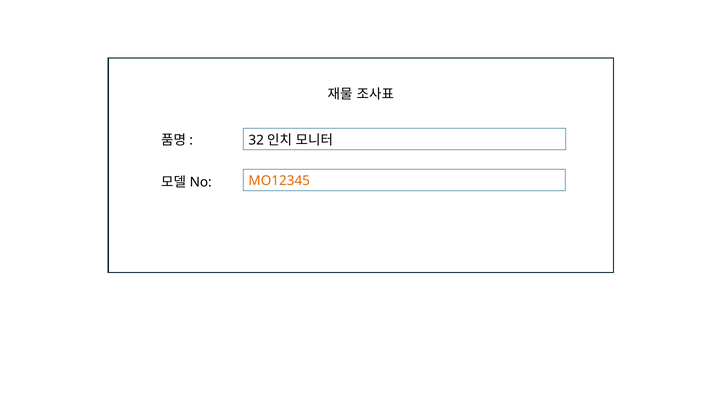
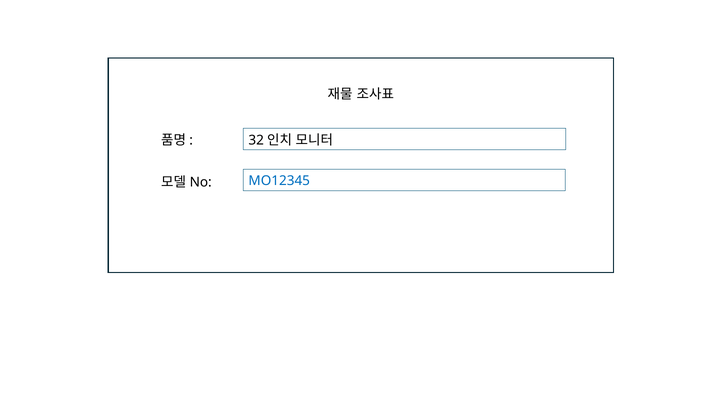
MO12345 colour: orange -> blue
